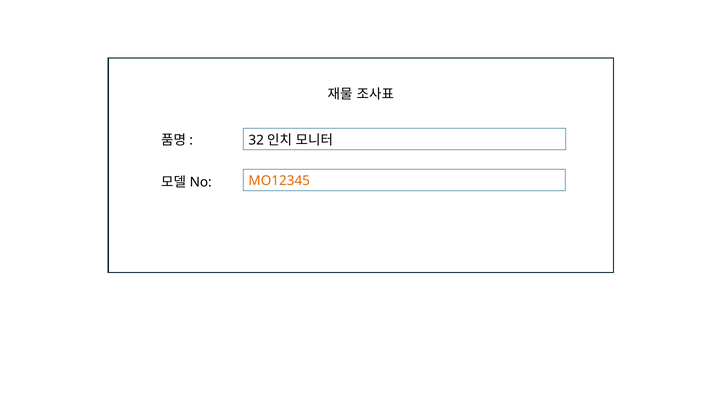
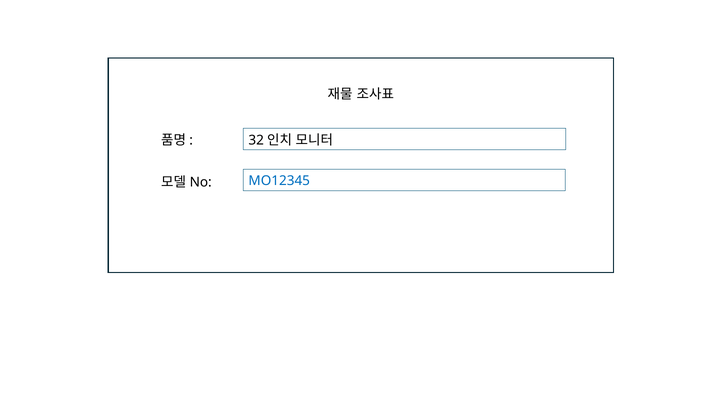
MO12345 colour: orange -> blue
